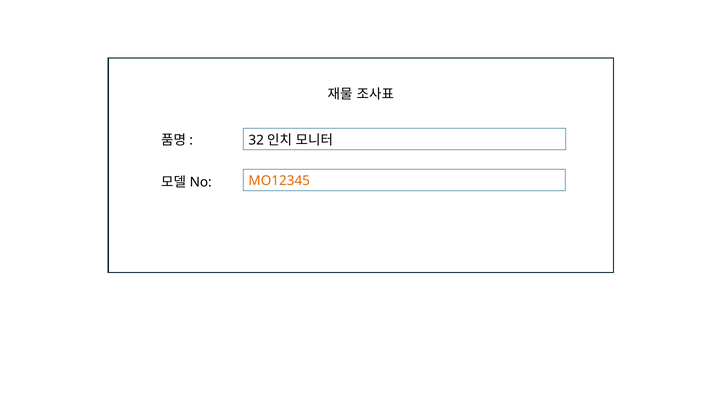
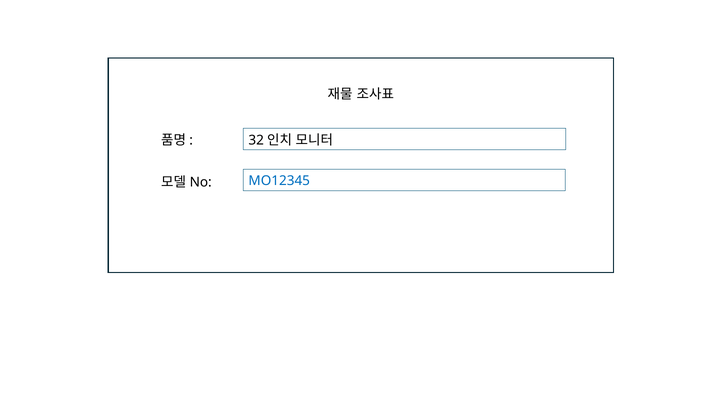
MO12345 colour: orange -> blue
